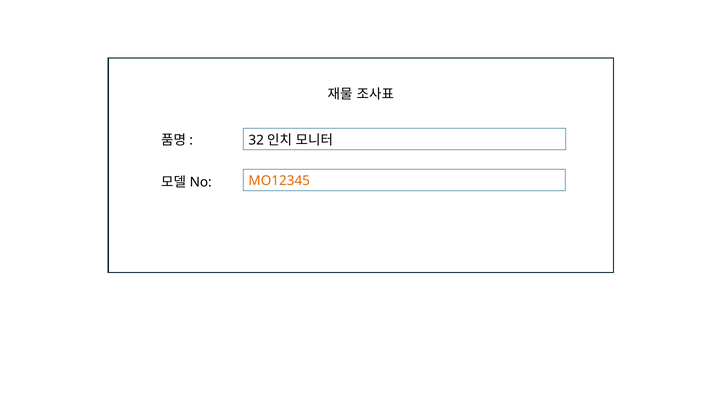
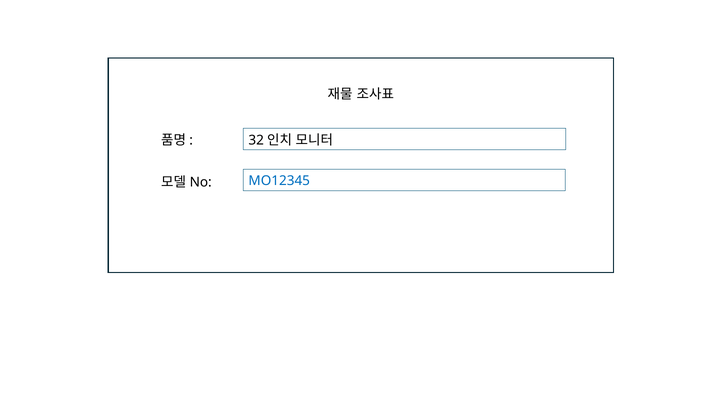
MO12345 colour: orange -> blue
